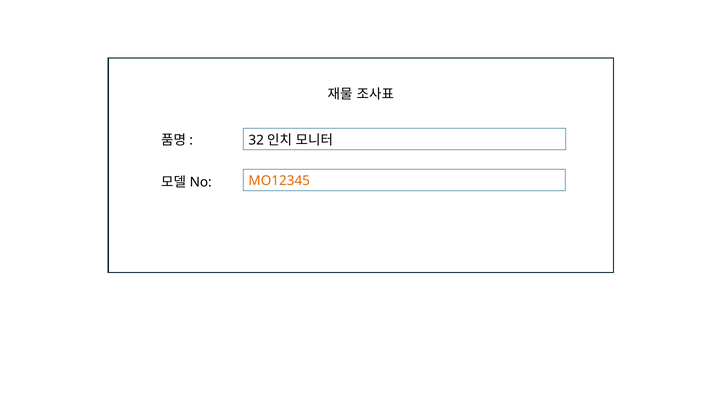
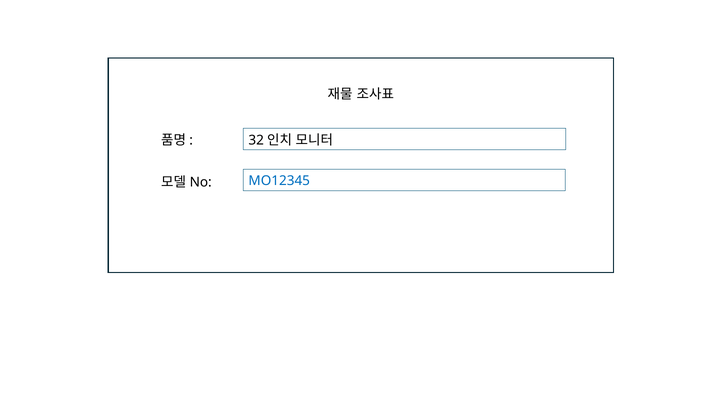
MO12345 colour: orange -> blue
